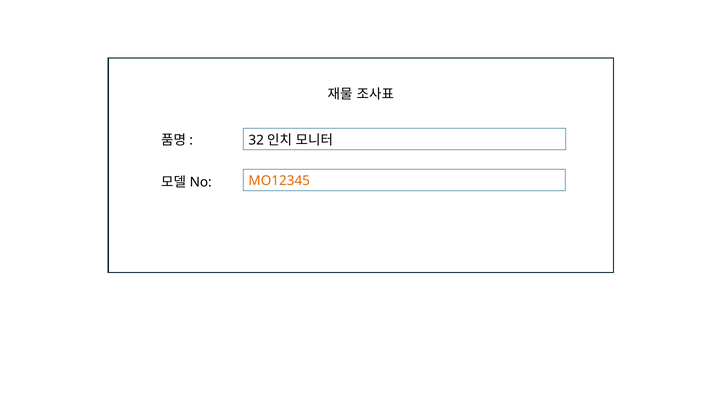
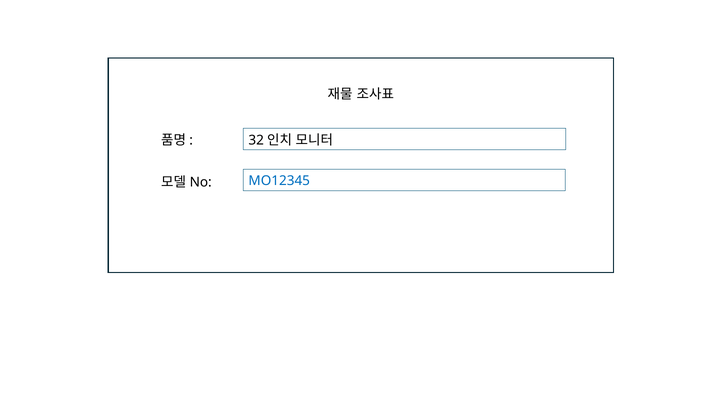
MO12345 colour: orange -> blue
